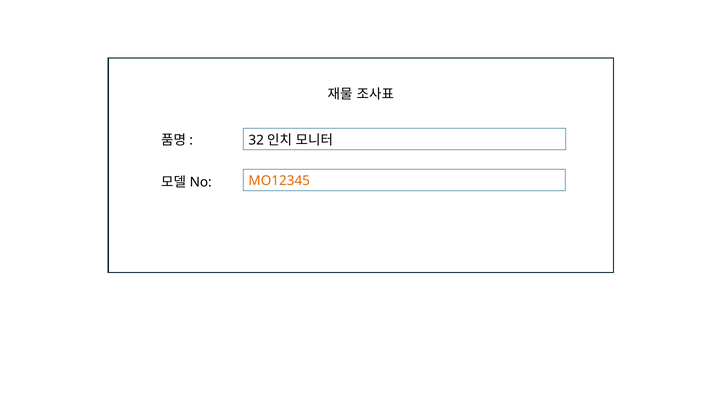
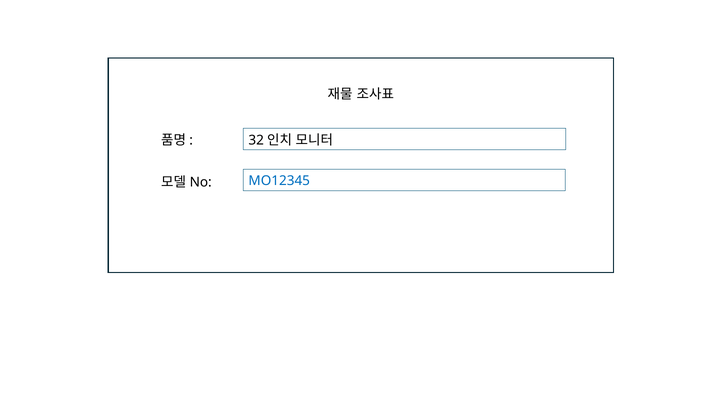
MO12345 colour: orange -> blue
